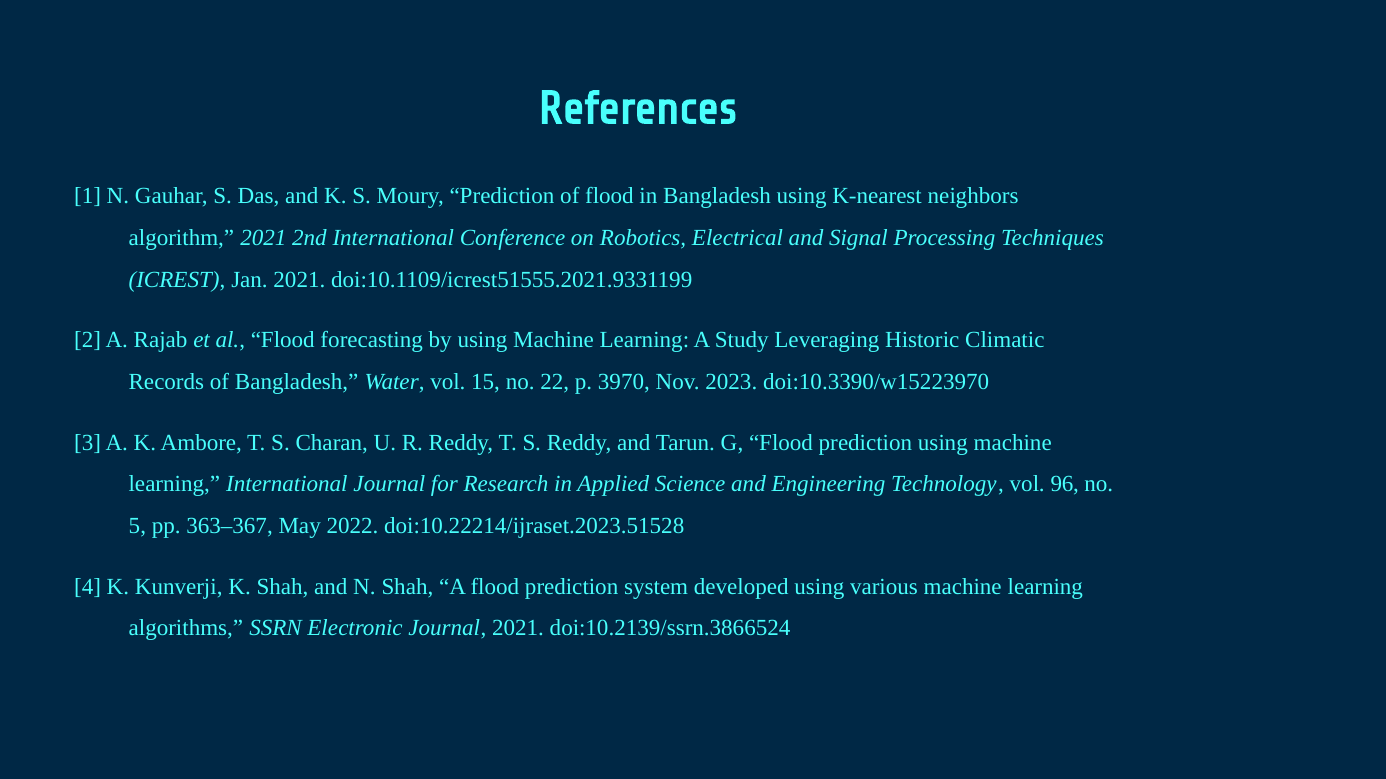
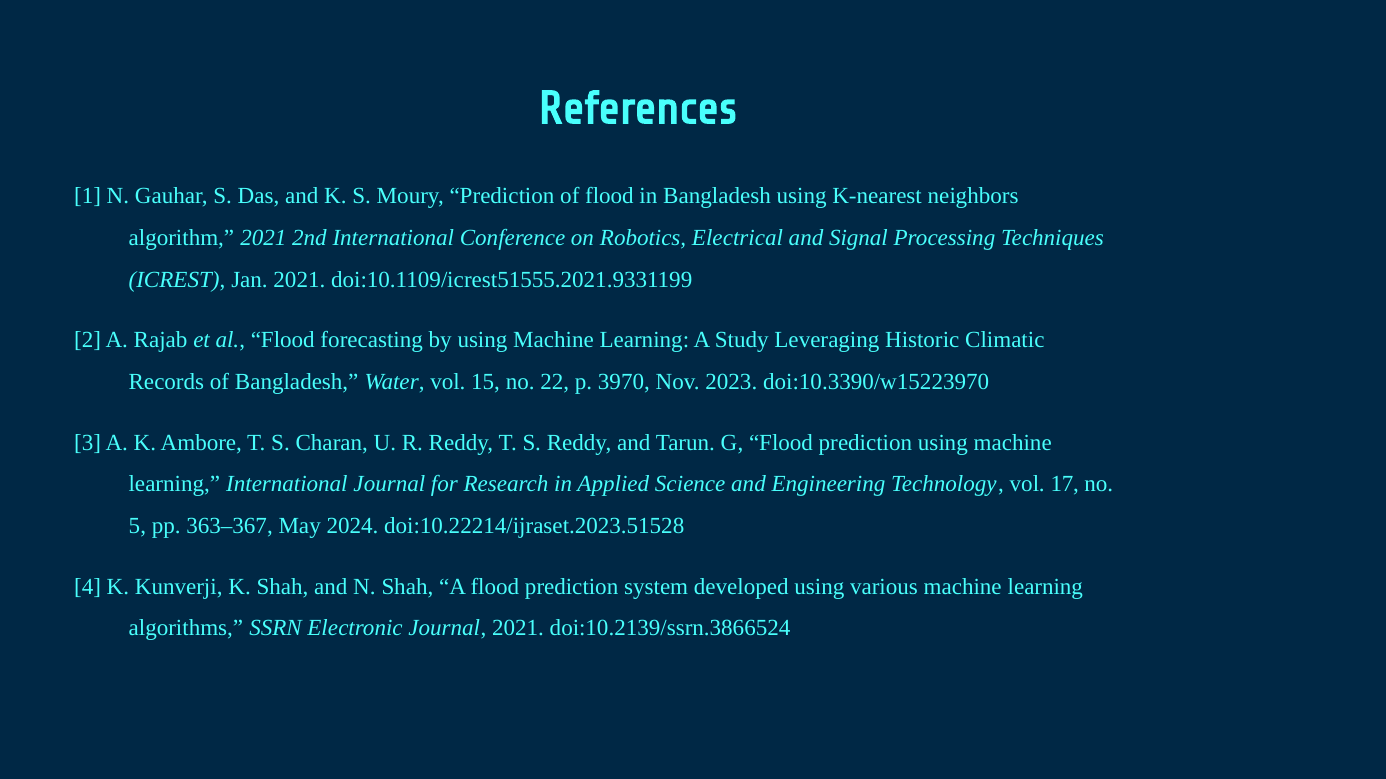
96: 96 -> 17
2022: 2022 -> 2024
